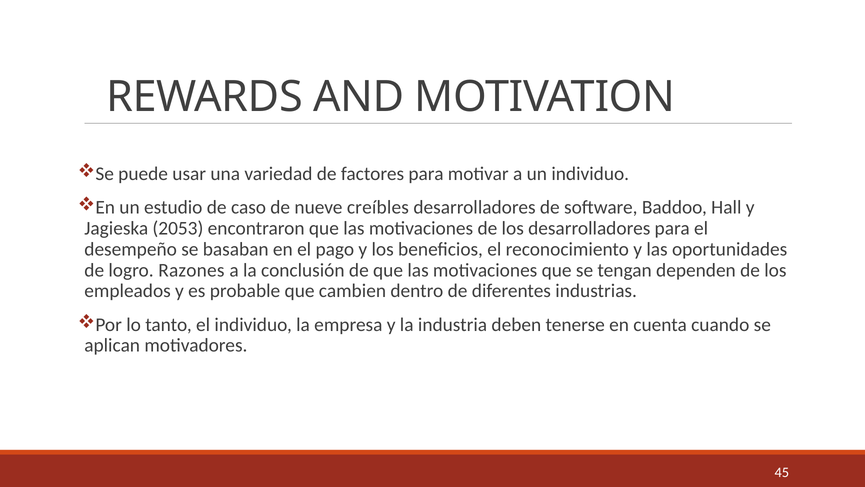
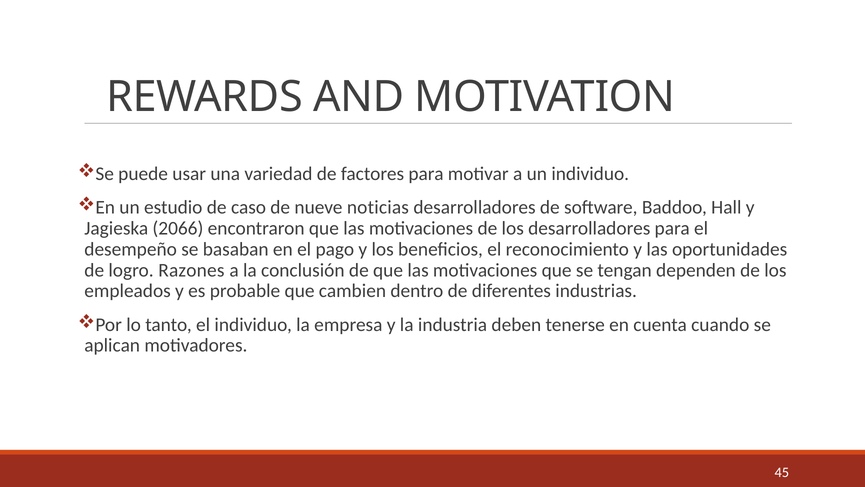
creíbles: creíbles -> noticias
2053: 2053 -> 2066
